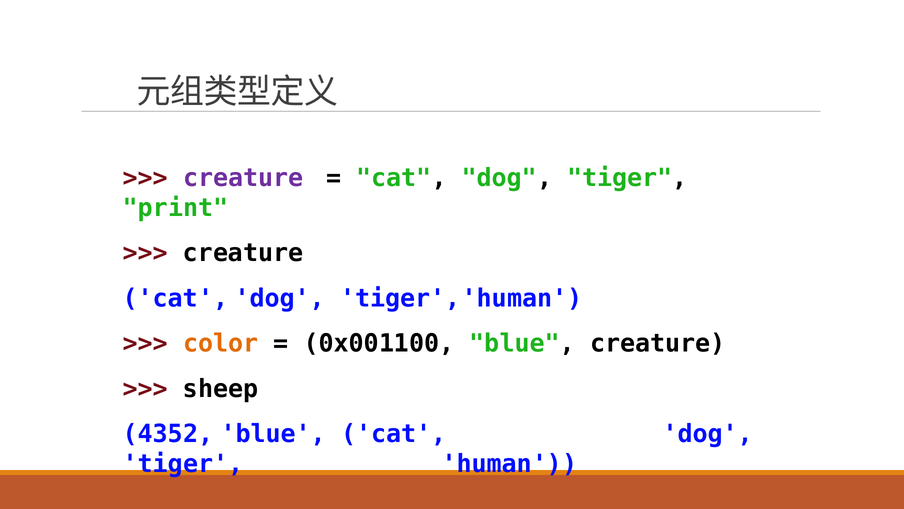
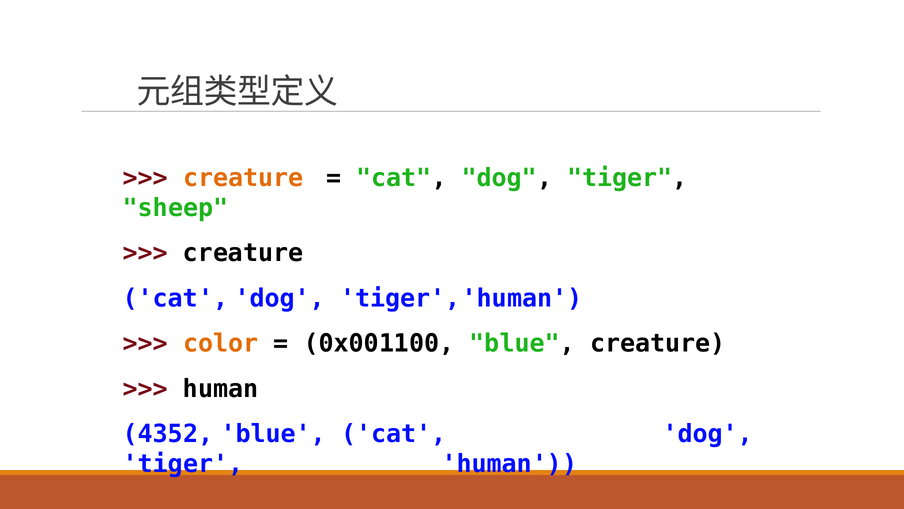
creature at (243, 178) colour: purple -> orange
print: print -> sheep
sheep at (221, 388): sheep -> human
